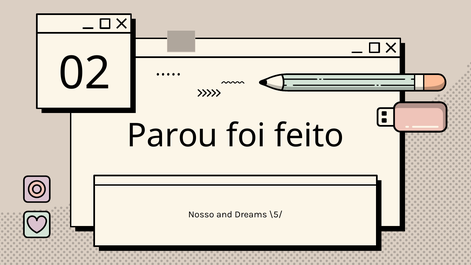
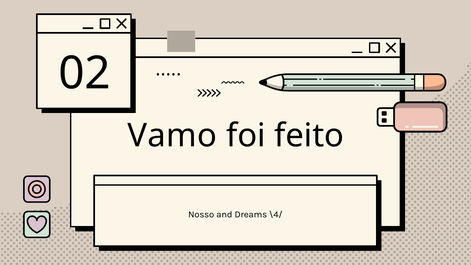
Parou: Parou -> Vamo
\5/: \5/ -> \4/
